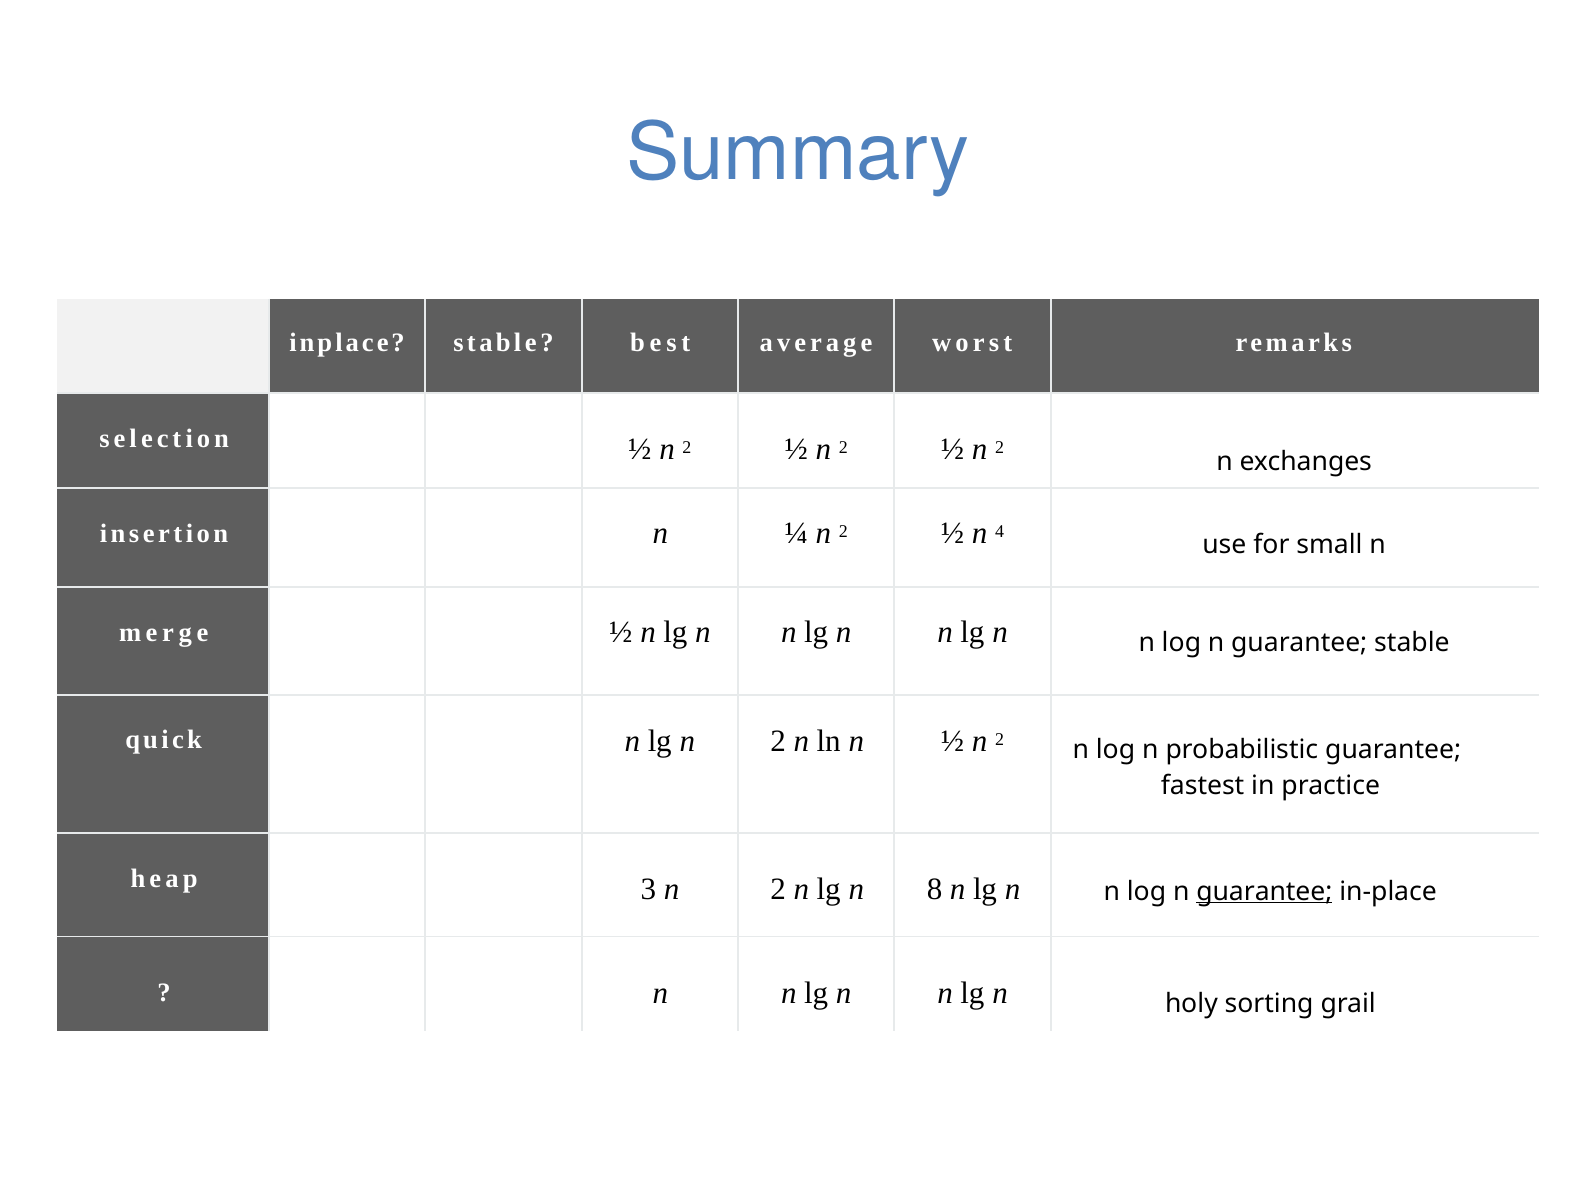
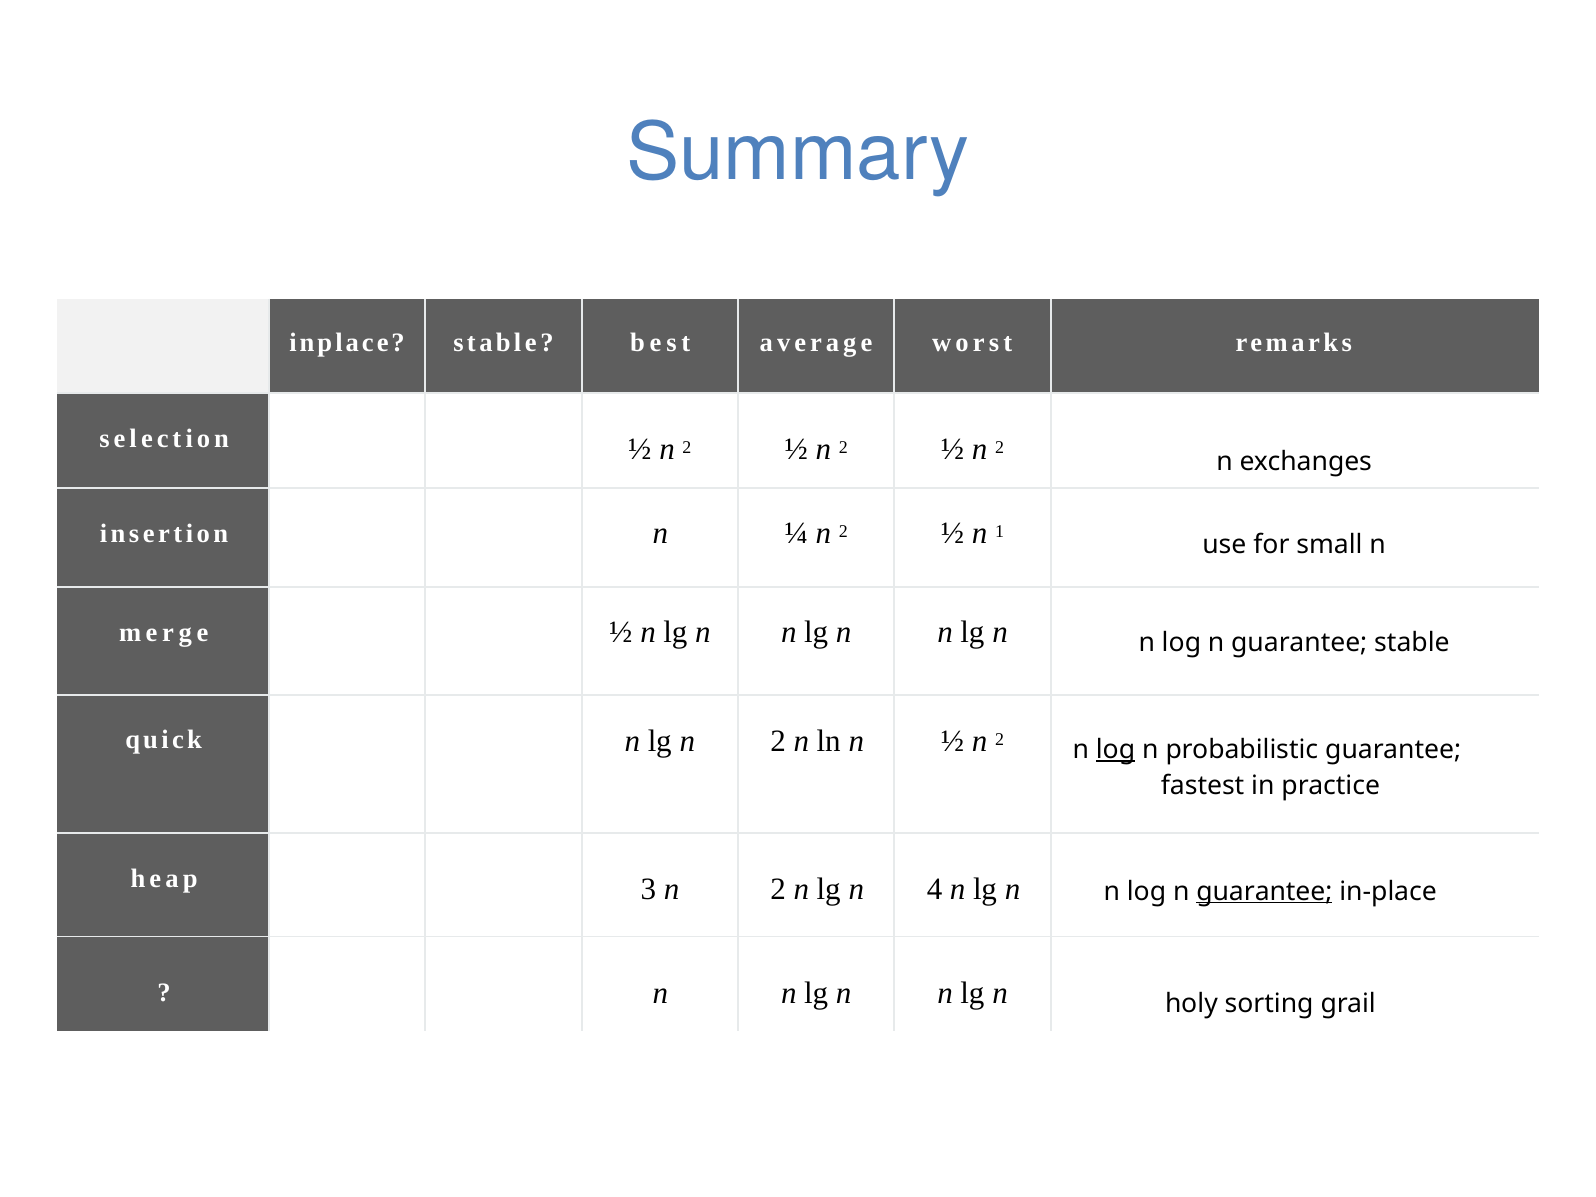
4: 4 -> 1
log at (1116, 750) underline: none -> present
8: 8 -> 4
